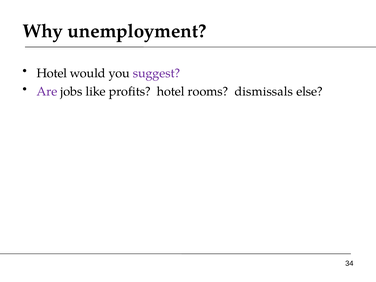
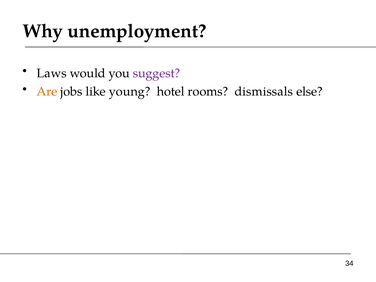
Hotel at (52, 73): Hotel -> Laws
Are colour: purple -> orange
profits: profits -> young
